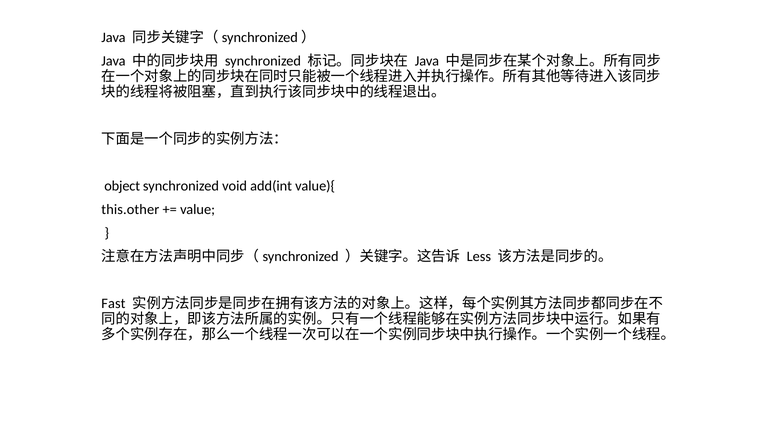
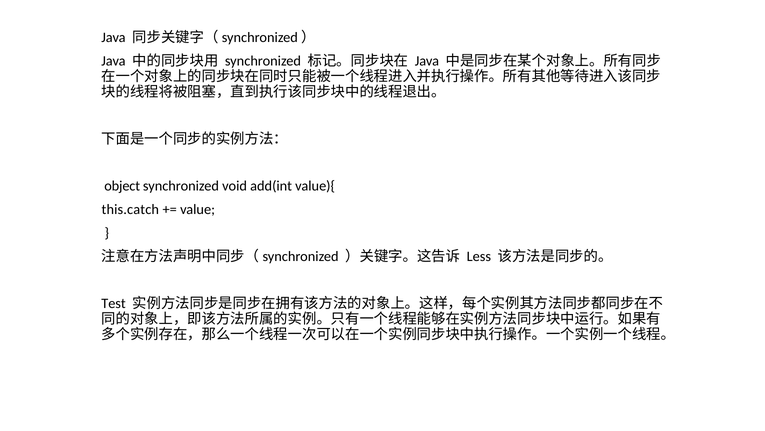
this.other: this.other -> this.catch
Fast: Fast -> Test
